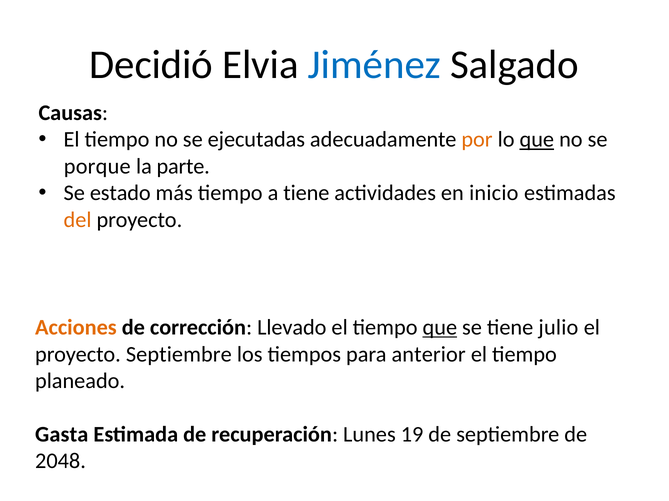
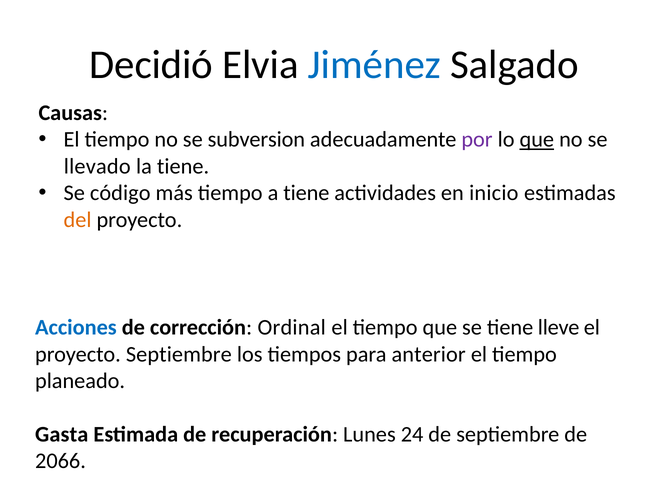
ejecutadas: ejecutadas -> subversion
por colour: orange -> purple
porque: porque -> llevado
la parte: parte -> tiene
estado: estado -> código
Acciones colour: orange -> blue
Llevado: Llevado -> Ordinal
que at (440, 328) underline: present -> none
julio: julio -> lleve
19: 19 -> 24
2048: 2048 -> 2066
